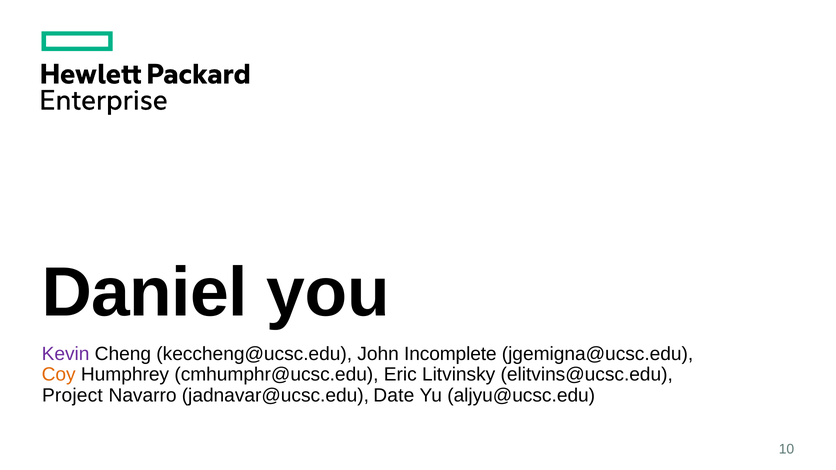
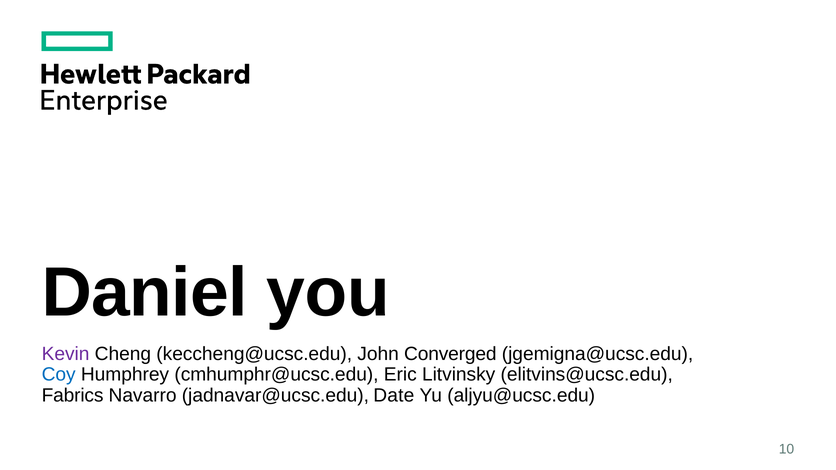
Incomplete: Incomplete -> Converged
Coy colour: orange -> blue
Project: Project -> Fabrics
